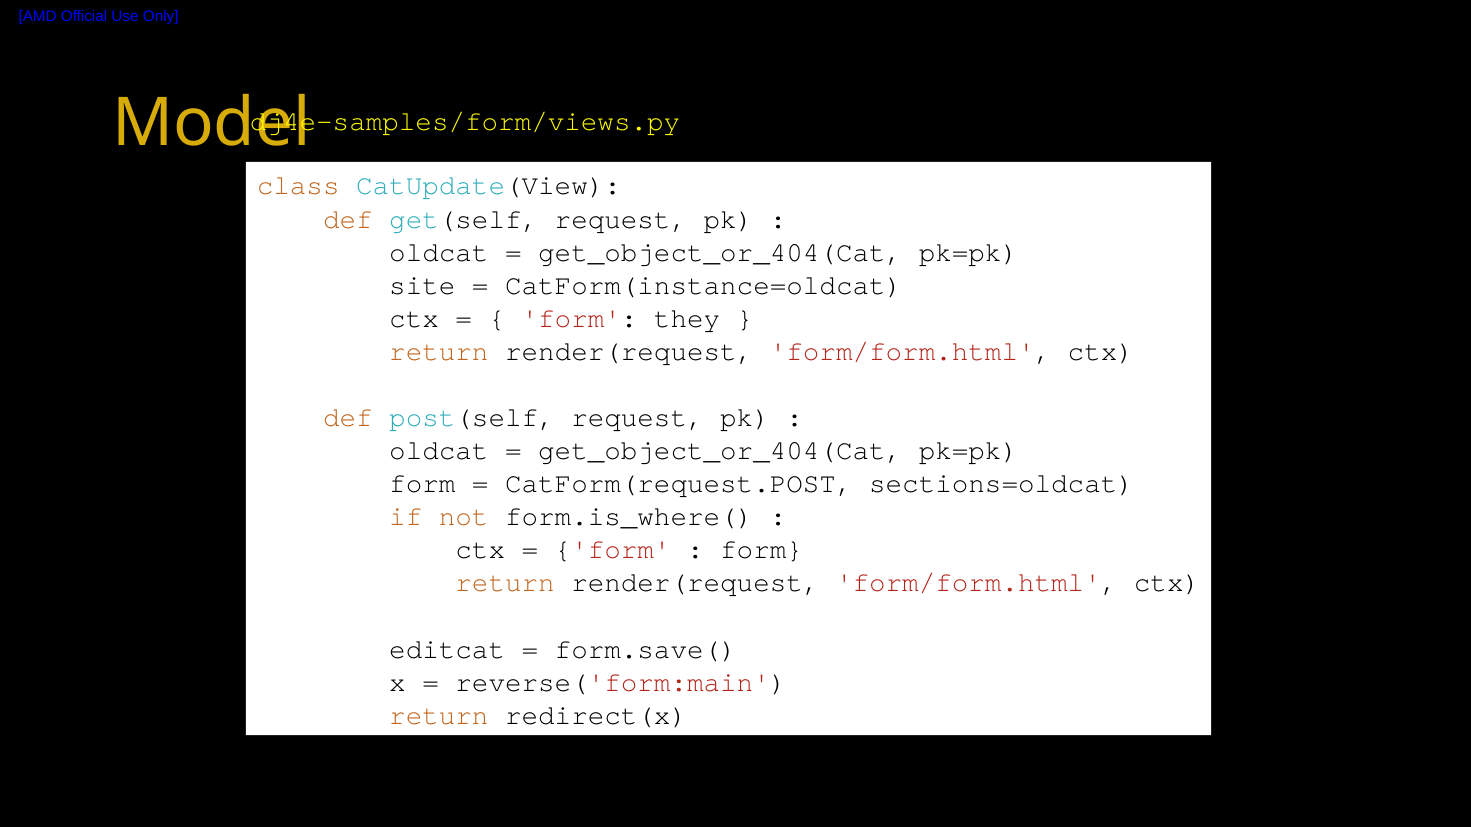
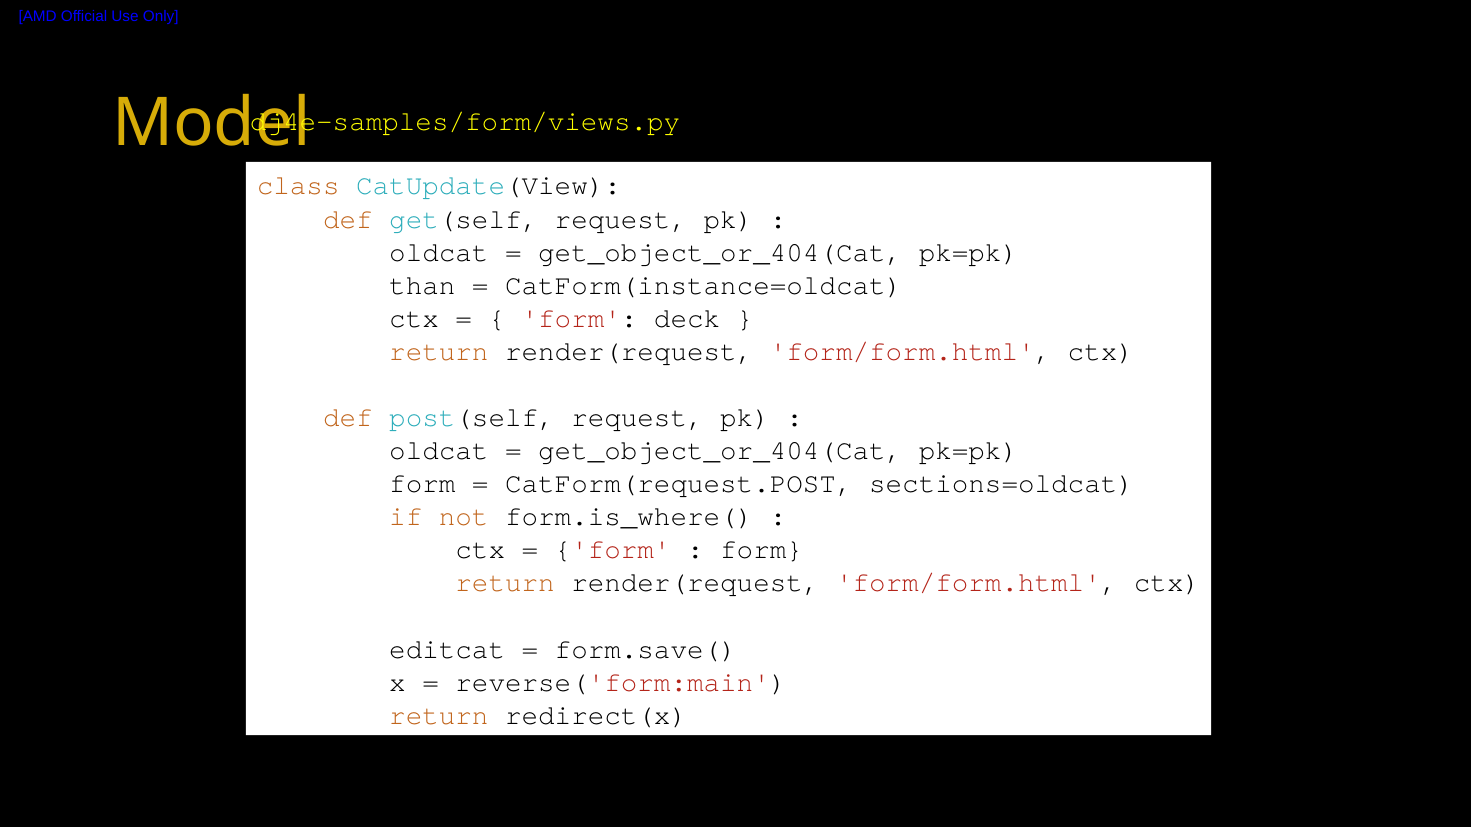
site: site -> than
they: they -> deck
